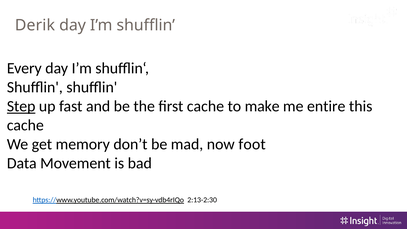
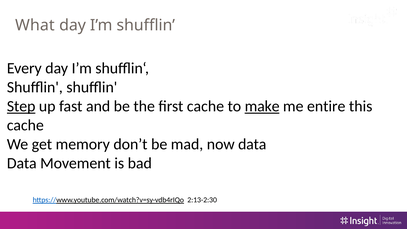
Derik: Derik -> What
make underline: none -> present
now foot: foot -> data
